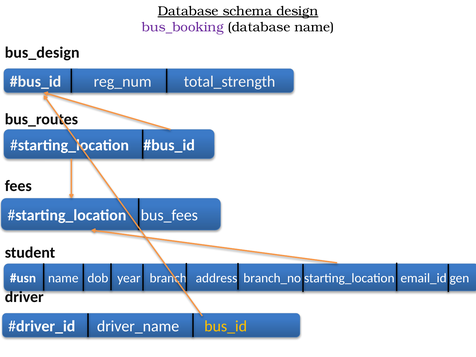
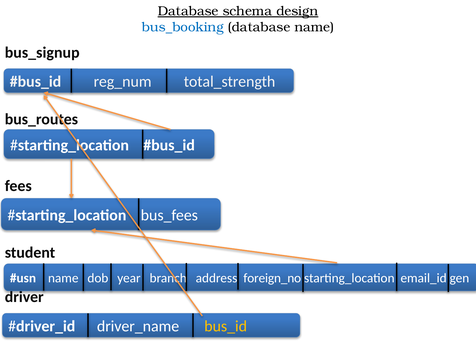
bus_booking colour: purple -> blue
bus_design: bus_design -> bus_signup
branch_no: branch_no -> foreign_no
